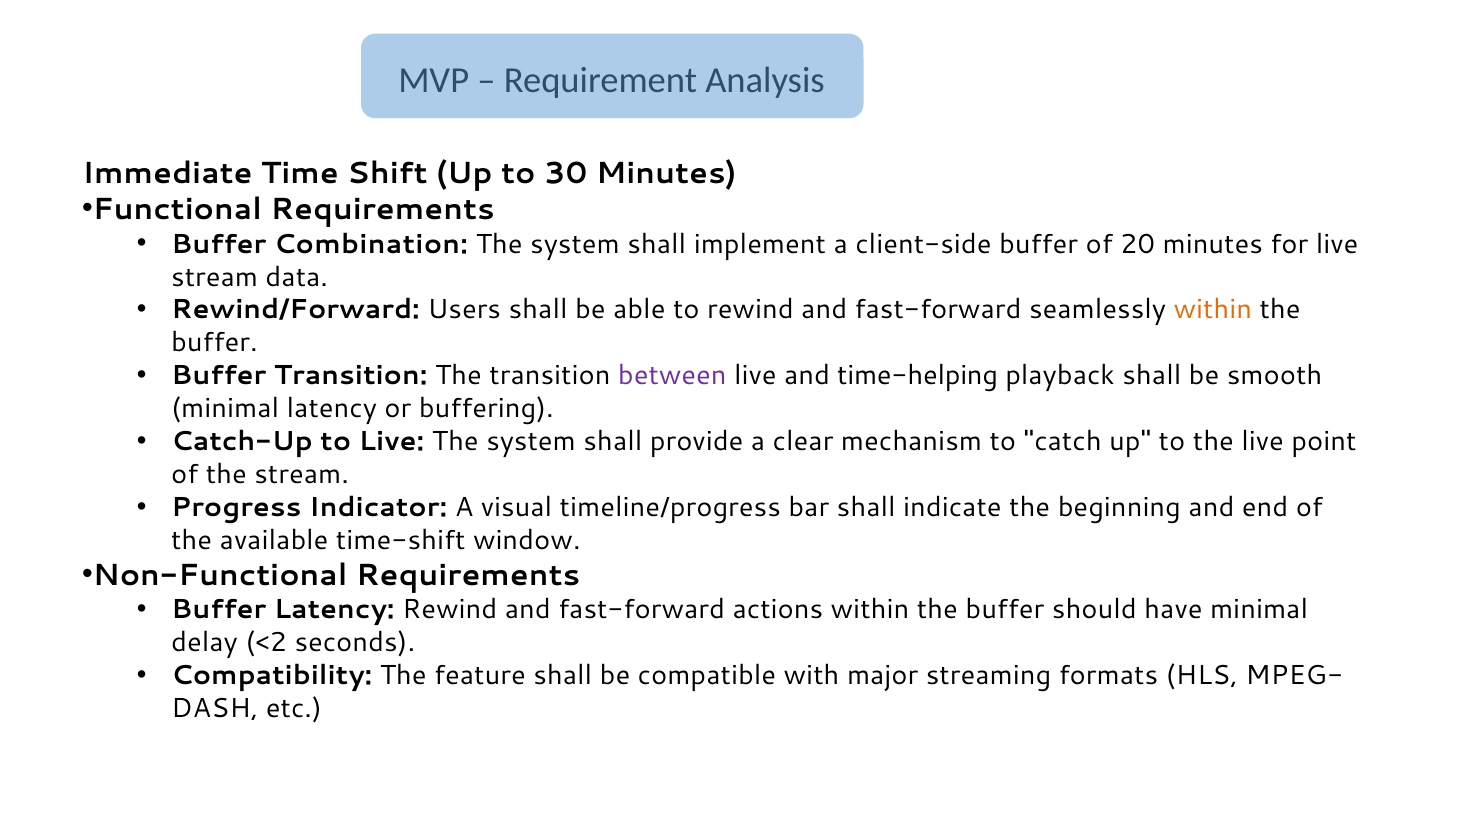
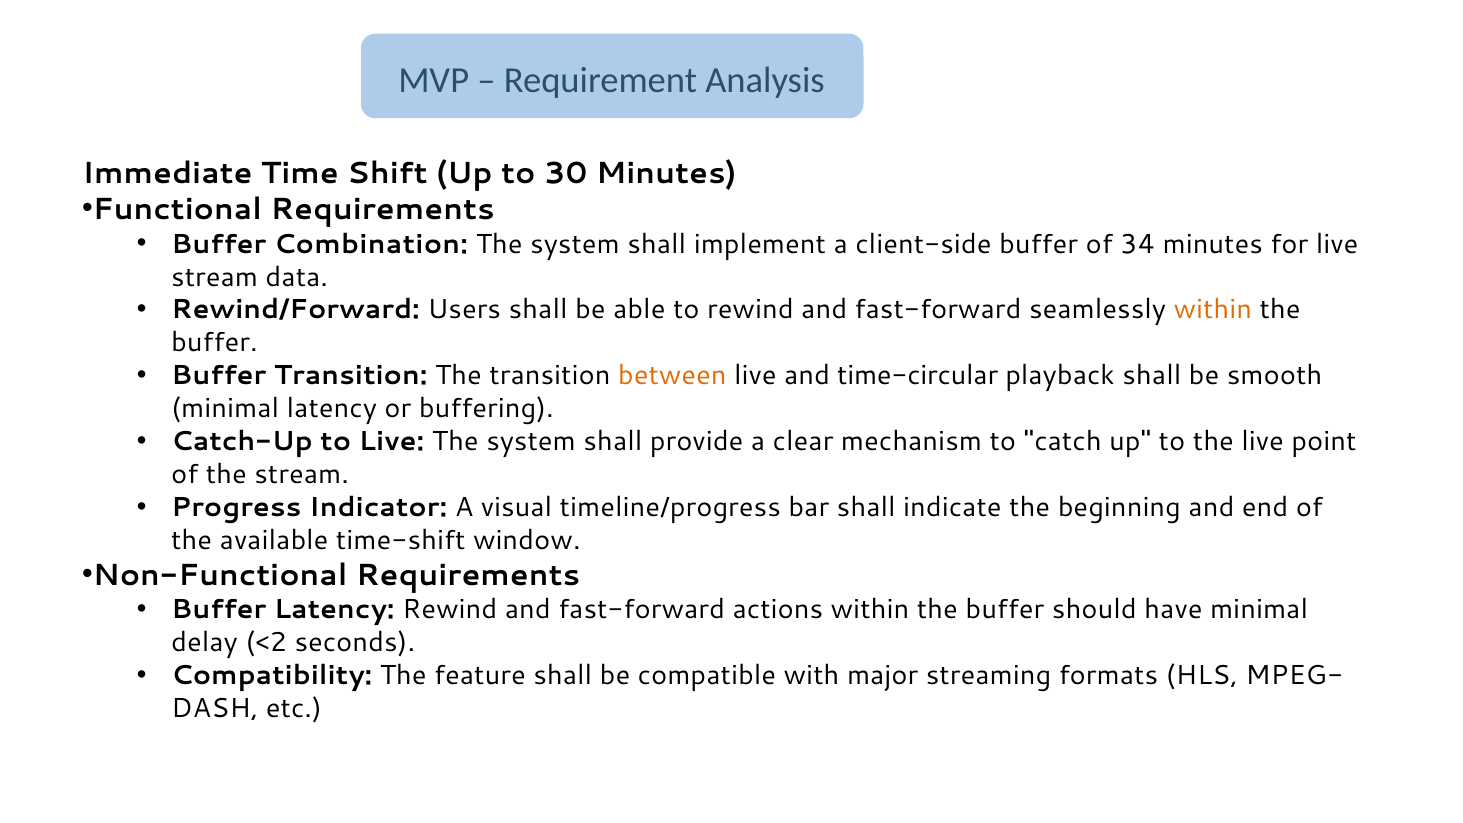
20: 20 -> 34
between colour: purple -> orange
time-helping: time-helping -> time-circular
